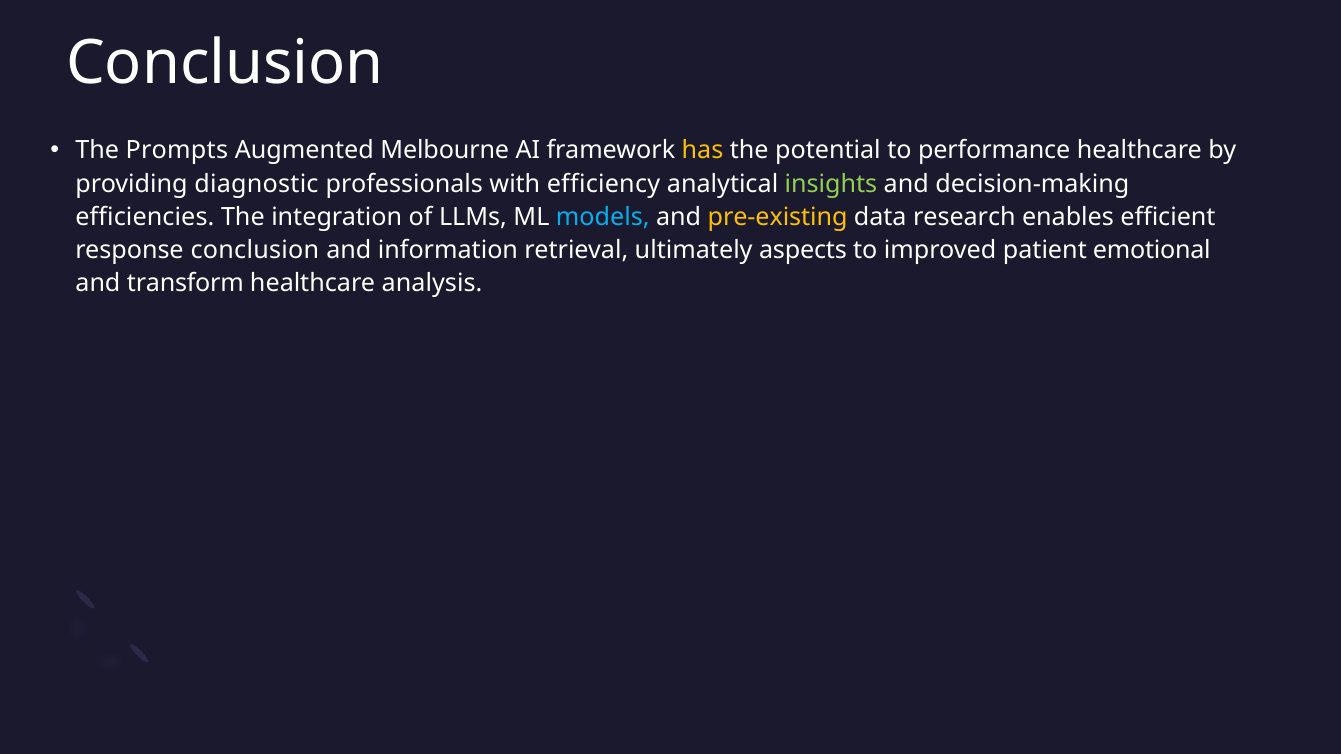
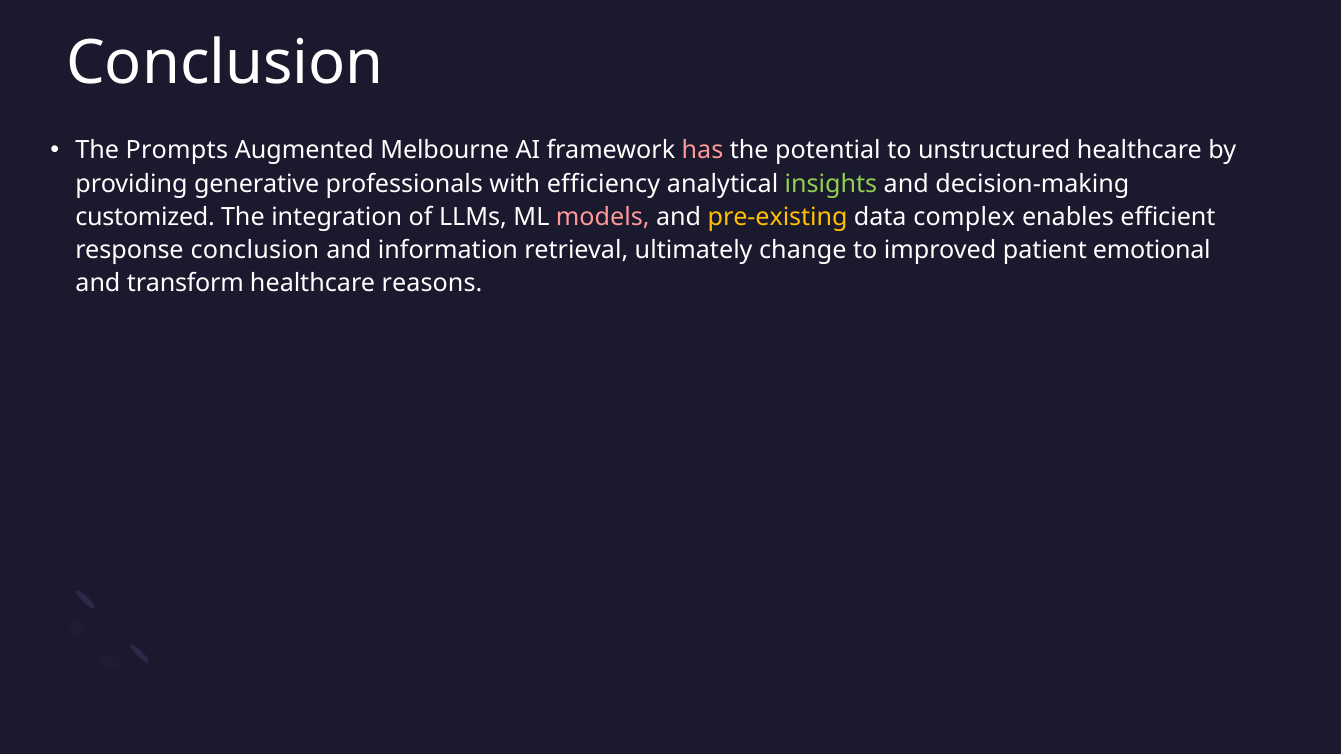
has colour: yellow -> pink
performance: performance -> unstructured
diagnostic: diagnostic -> generative
efficiencies: efficiencies -> customized
models colour: light blue -> pink
research: research -> complex
aspects: aspects -> change
analysis: analysis -> reasons
